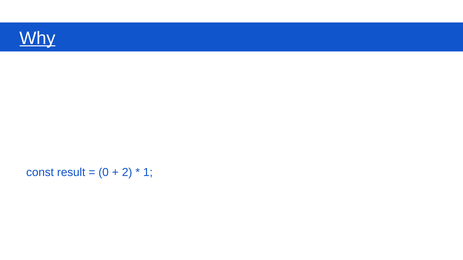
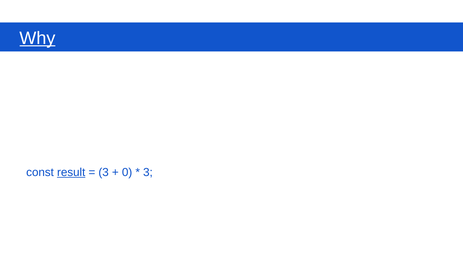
result underline: none -> present
0 at (104, 173): 0 -> 3
2: 2 -> 0
1 at (148, 173): 1 -> 3
